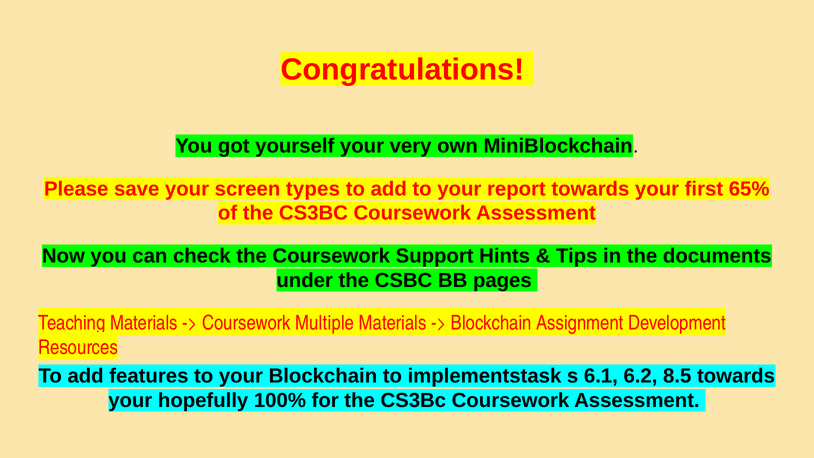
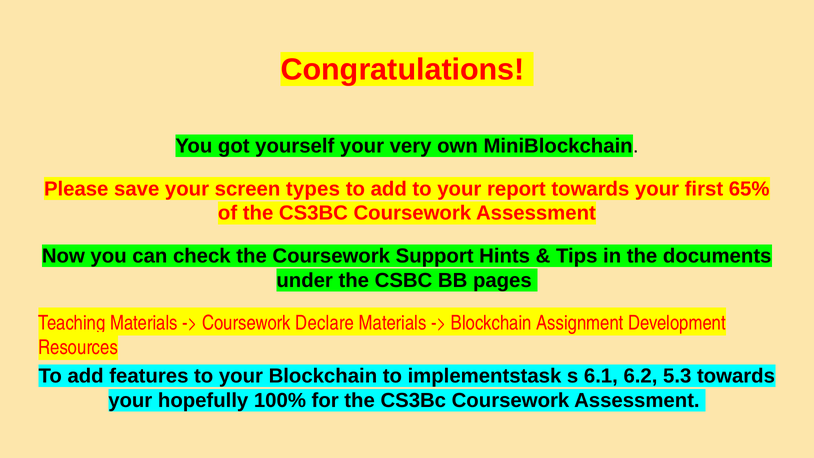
Multiple: Multiple -> Declare
8.5: 8.5 -> 5.3
